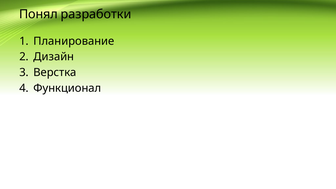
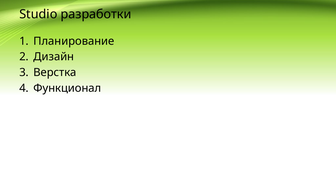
Понял: Понял -> Studio
